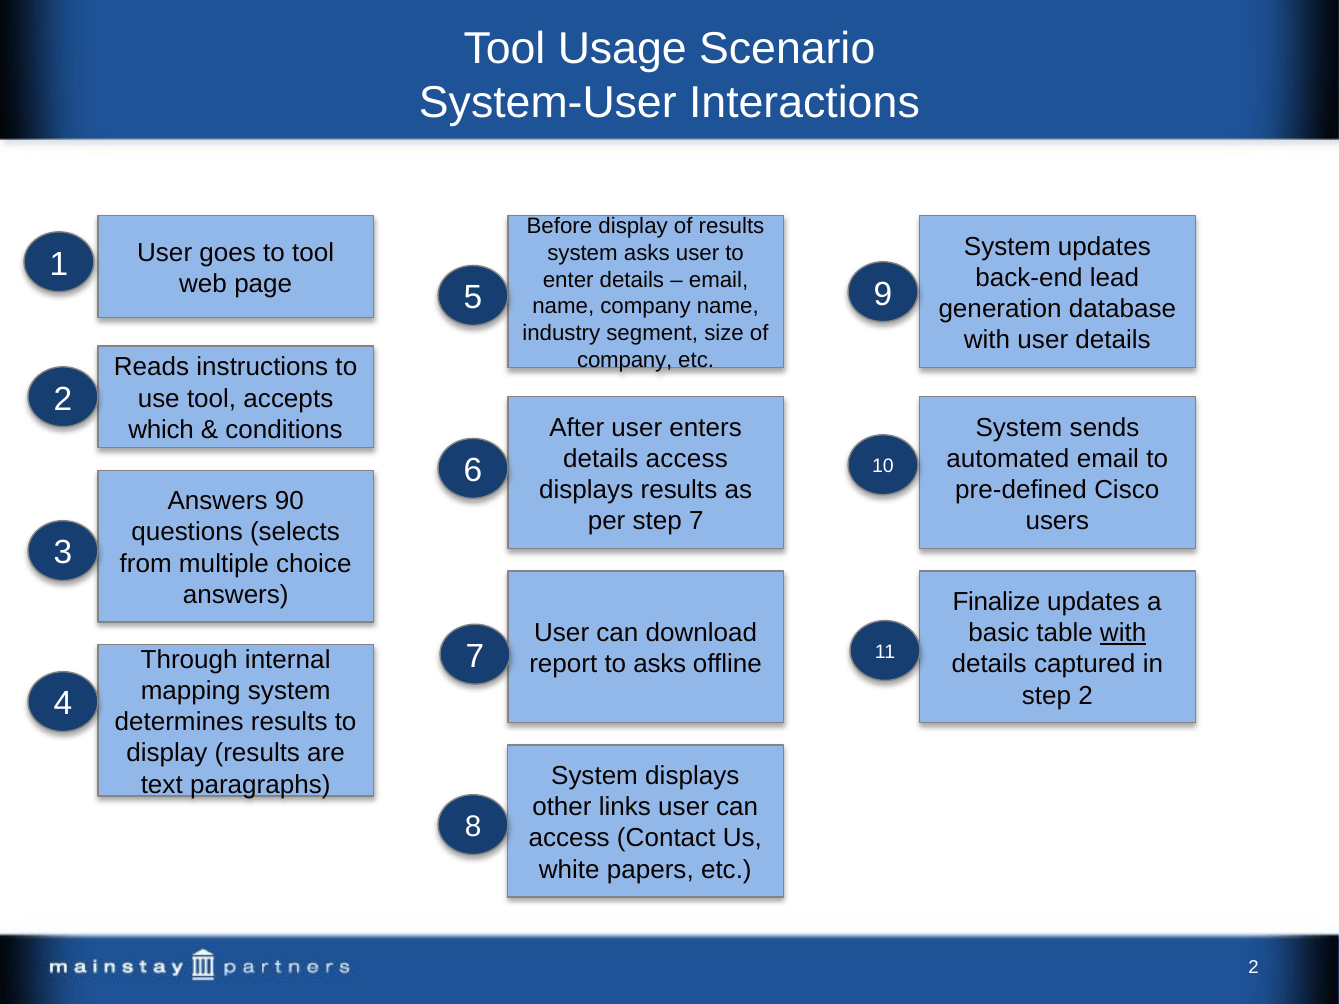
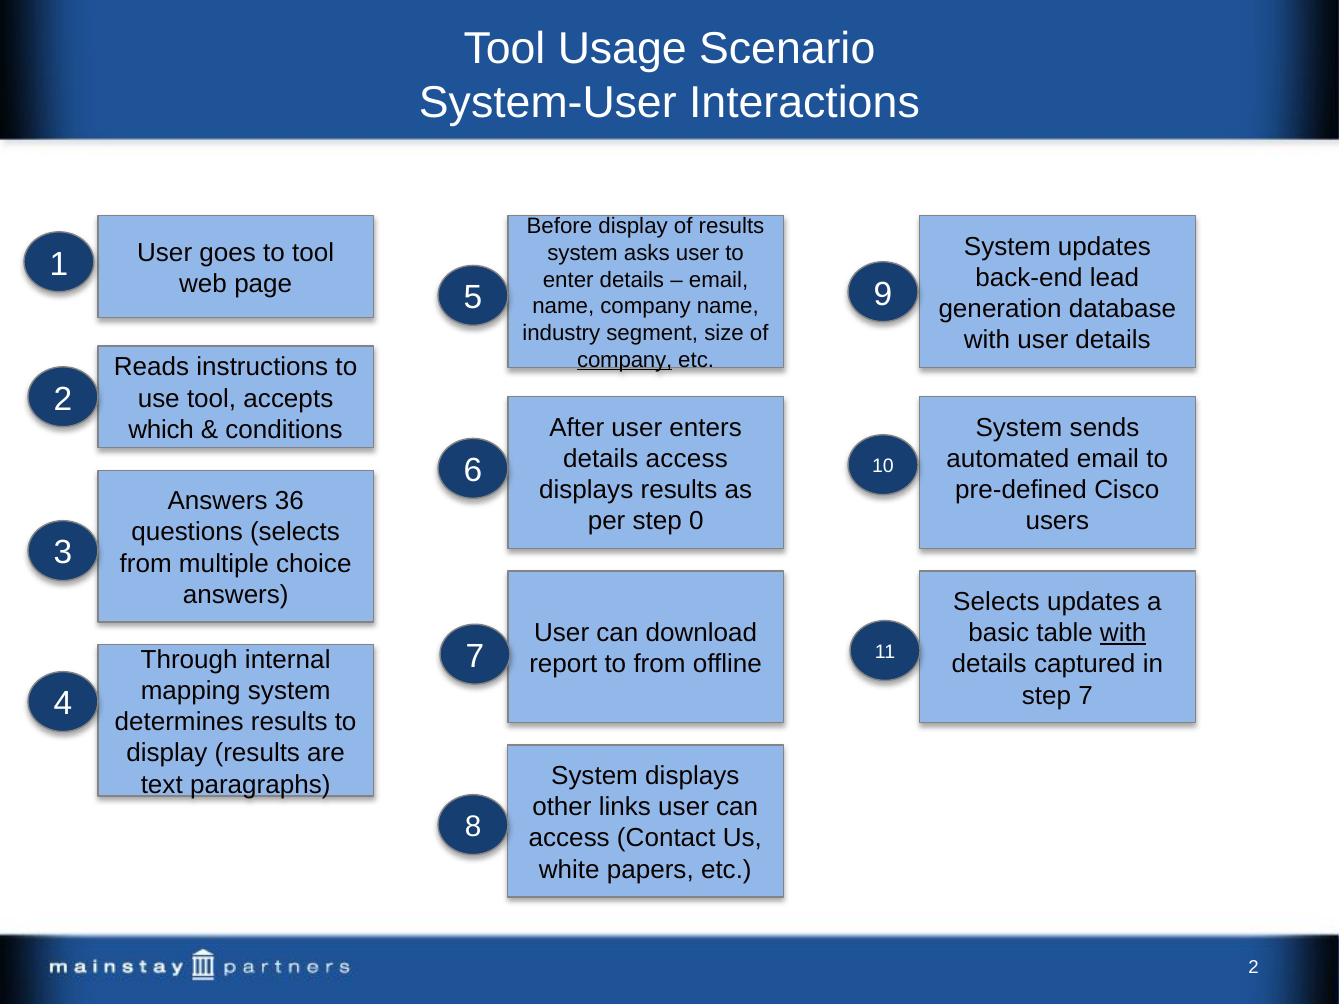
company at (625, 360) underline: none -> present
90: 90 -> 36
step 7: 7 -> 0
Finalize at (997, 602): Finalize -> Selects
to asks: asks -> from
step 2: 2 -> 7
